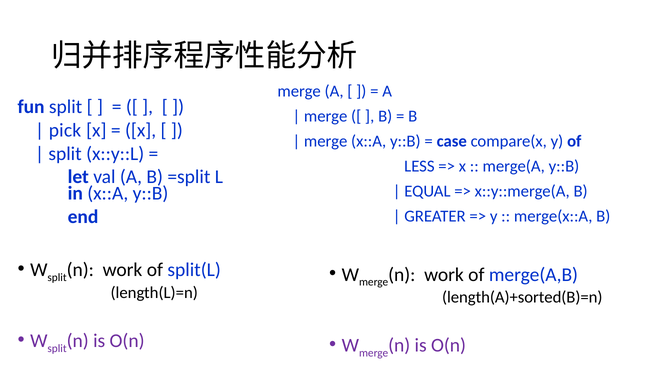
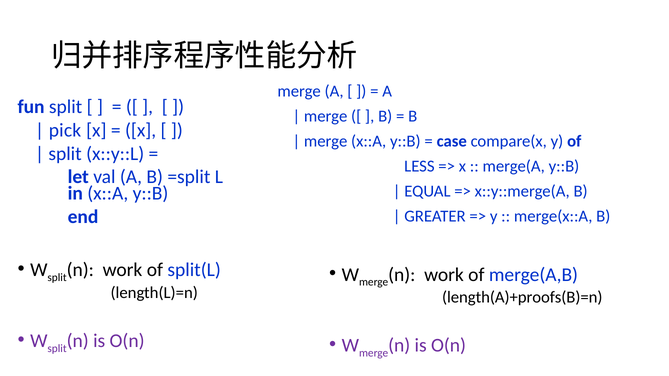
length(A)+sorted(B)=n: length(A)+sorted(B)=n -> length(A)+proofs(B)=n
